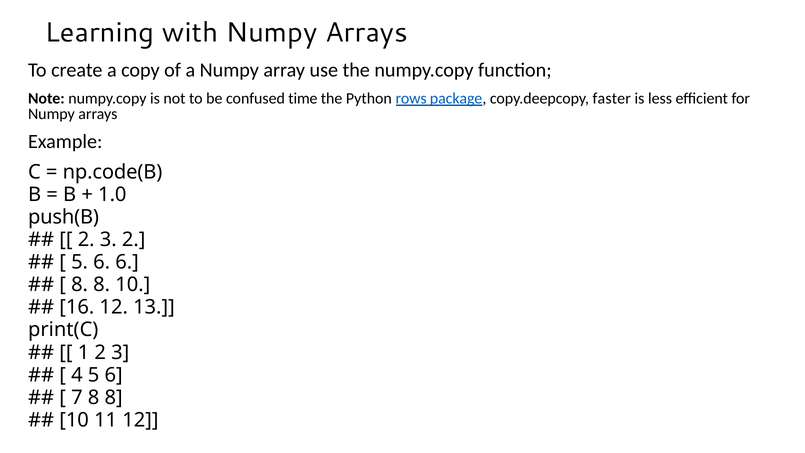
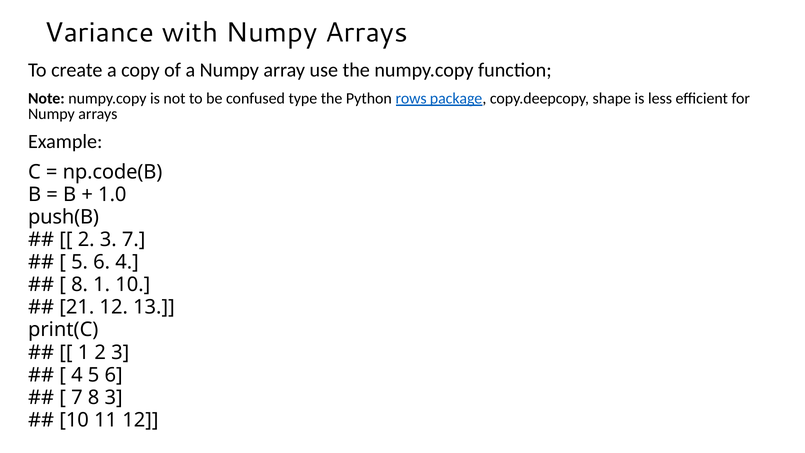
Learning: Learning -> Variance
time: time -> type
faster: faster -> shape
3 2: 2 -> 7
6 6: 6 -> 4
8 at (102, 285): 8 -> 1
16: 16 -> 21
7 8 8: 8 -> 3
